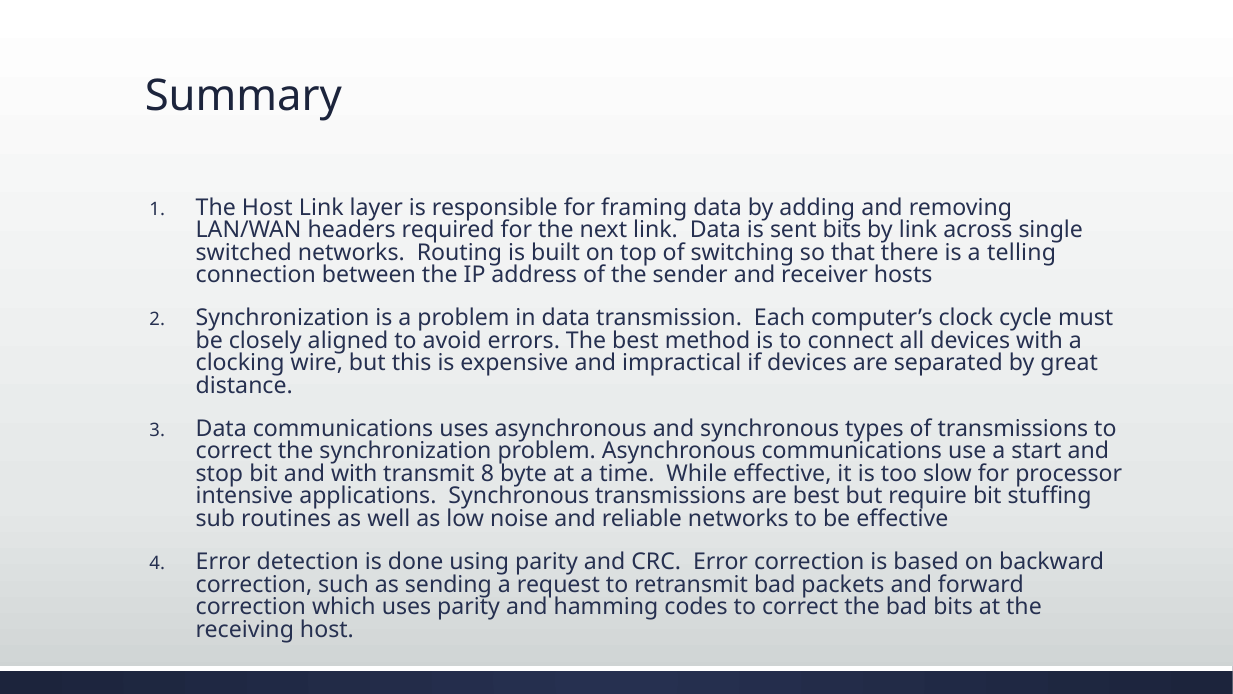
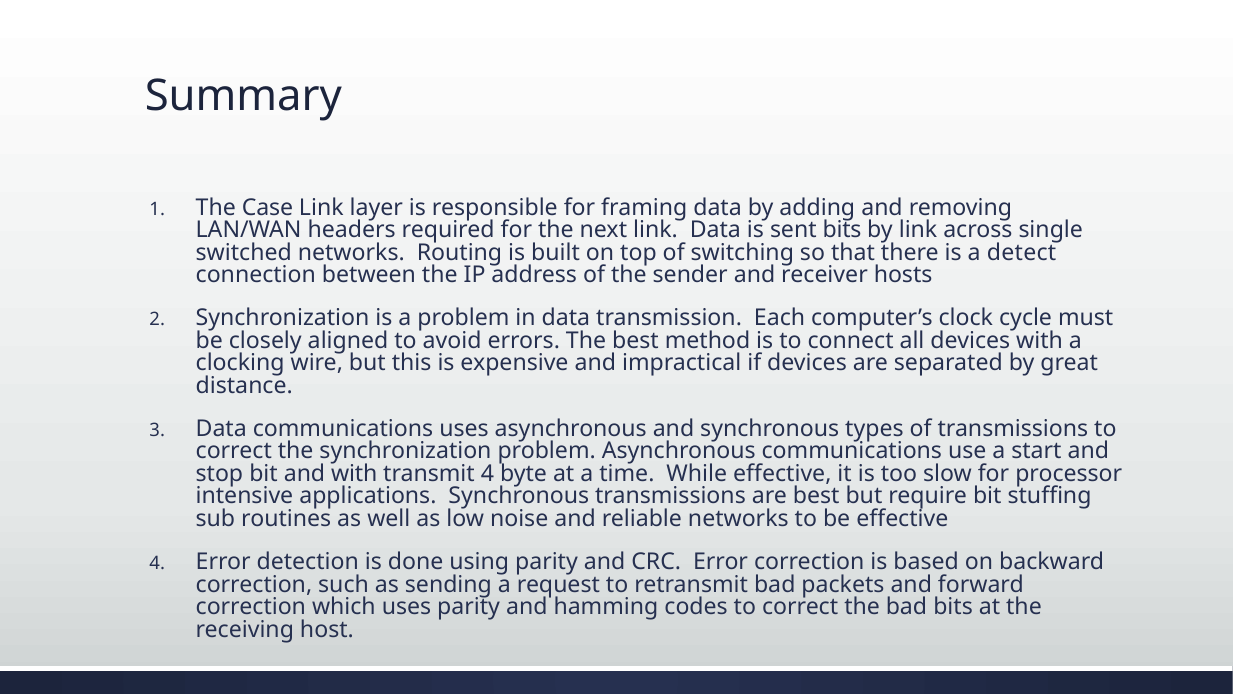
The Host: Host -> Case
telling: telling -> detect
transmit 8: 8 -> 4
